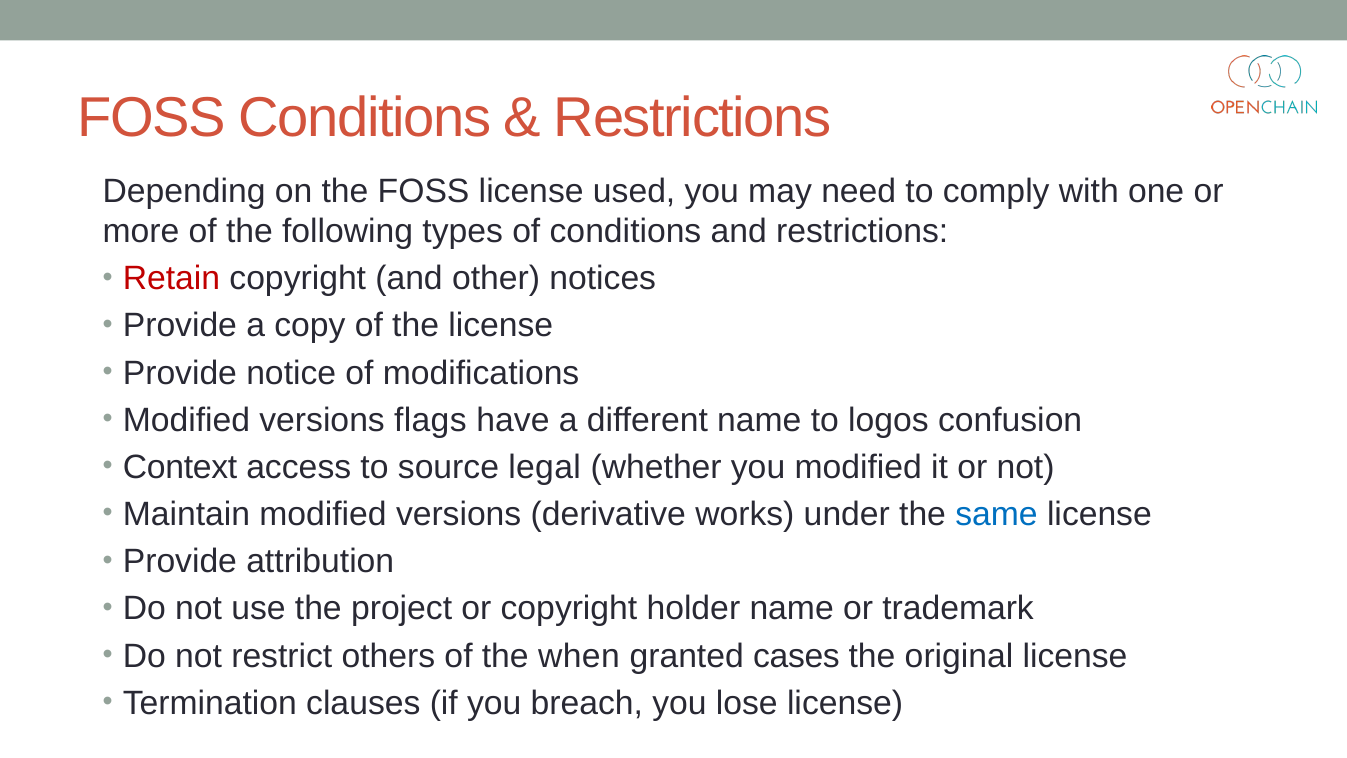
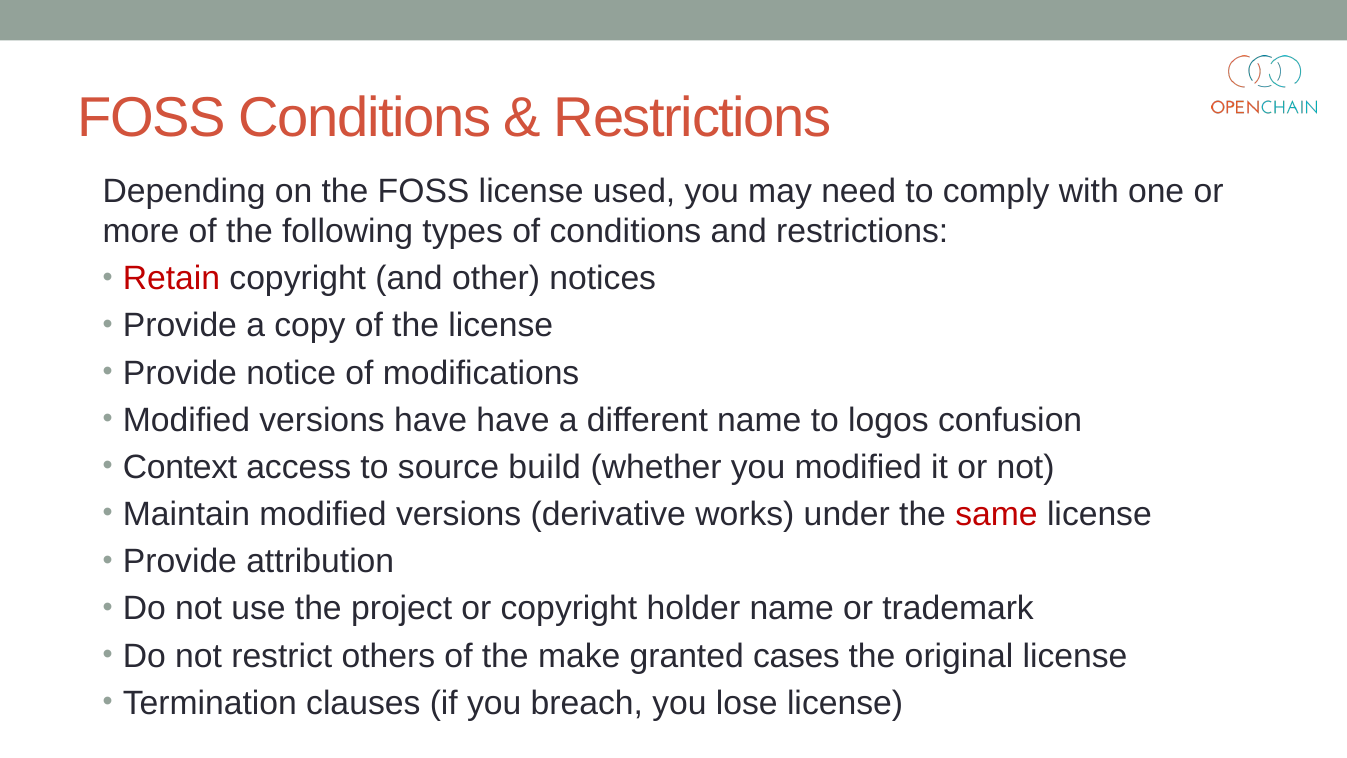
versions flags: flags -> have
legal: legal -> build
same colour: blue -> red
when: when -> make
